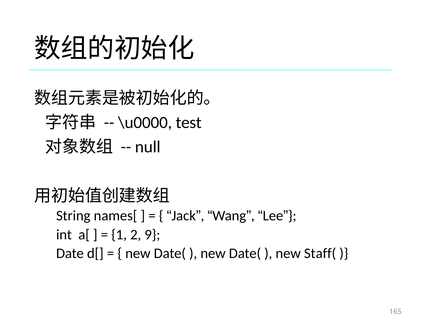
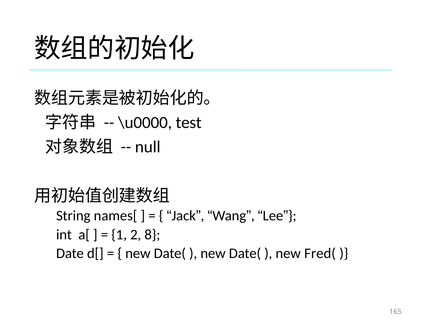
9: 9 -> 8
Staff(: Staff( -> Fred(
